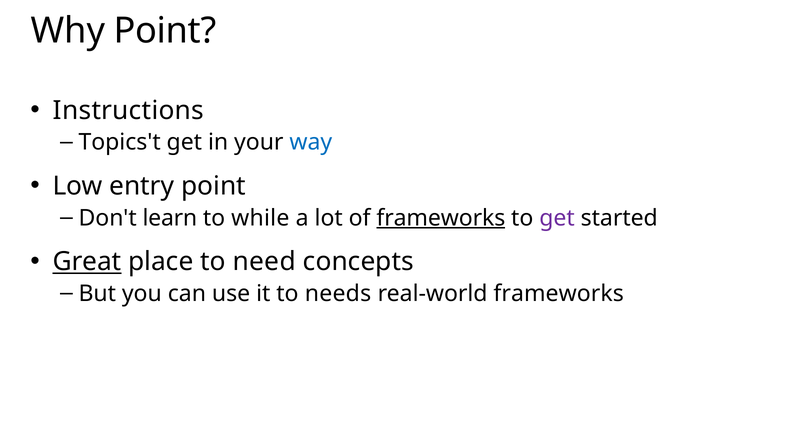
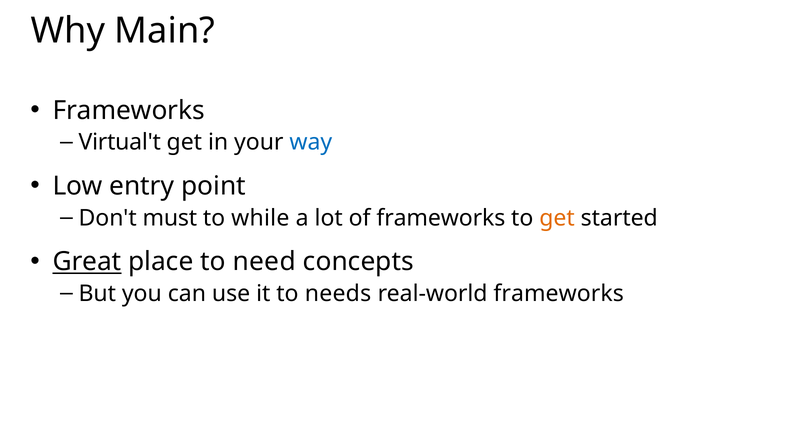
Why Point: Point -> Main
Instructions at (128, 111): Instructions -> Frameworks
Topics't: Topics't -> Virtual't
learn: learn -> must
frameworks at (441, 218) underline: present -> none
get at (557, 218) colour: purple -> orange
